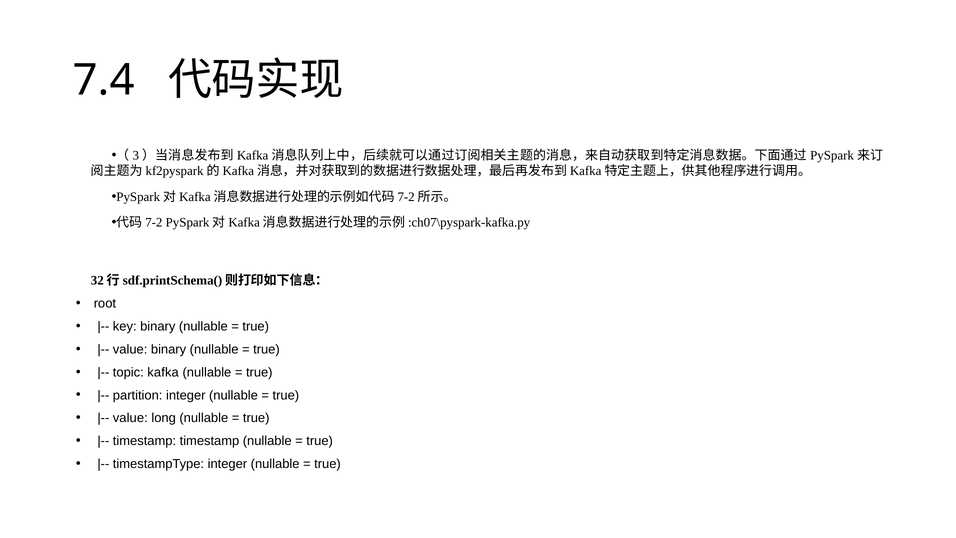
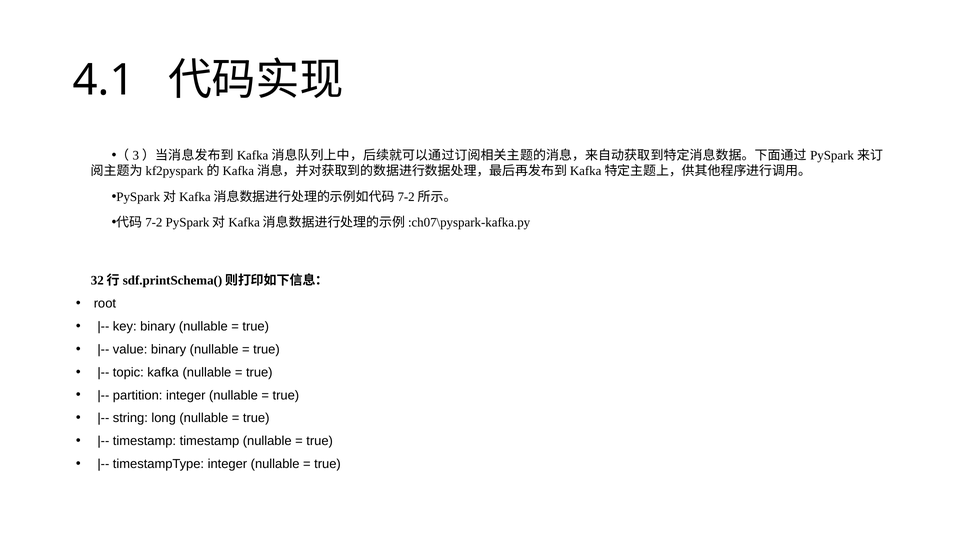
7.4: 7.4 -> 4.1
value at (130, 418): value -> string
